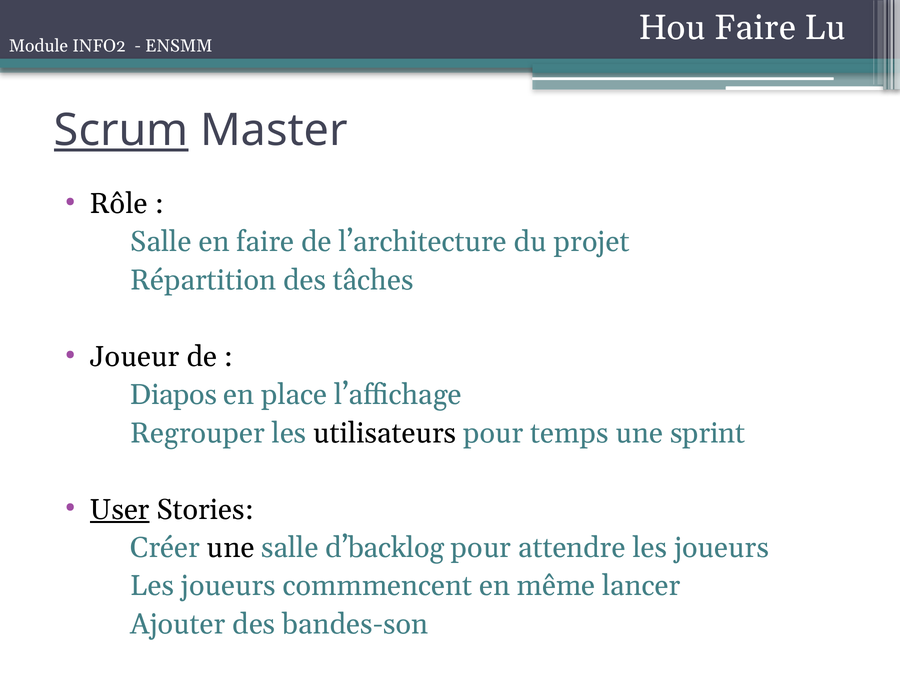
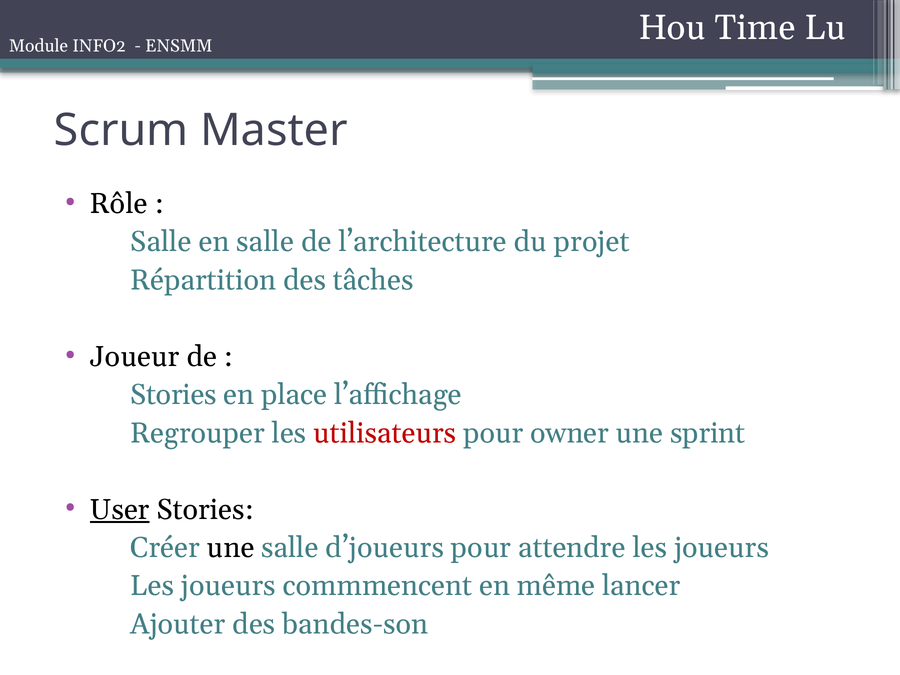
Hou Faire: Faire -> Time
Scrum underline: present -> none
en faire: faire -> salle
Diapos at (173, 395): Diapos -> Stories
utilisateurs colour: black -> red
temps: temps -> owner
d’backlog: d’backlog -> d’joueurs
